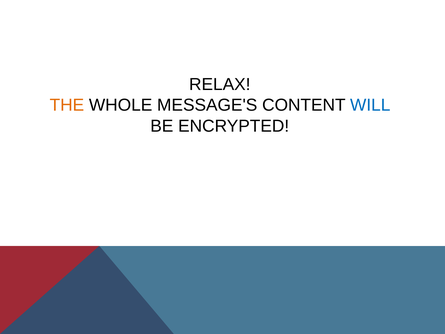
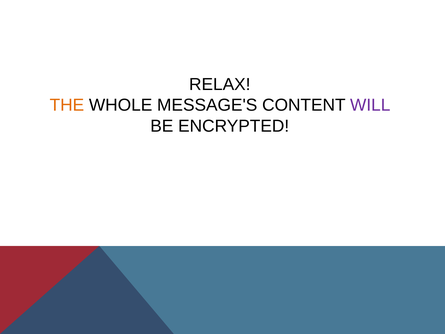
WILL colour: blue -> purple
